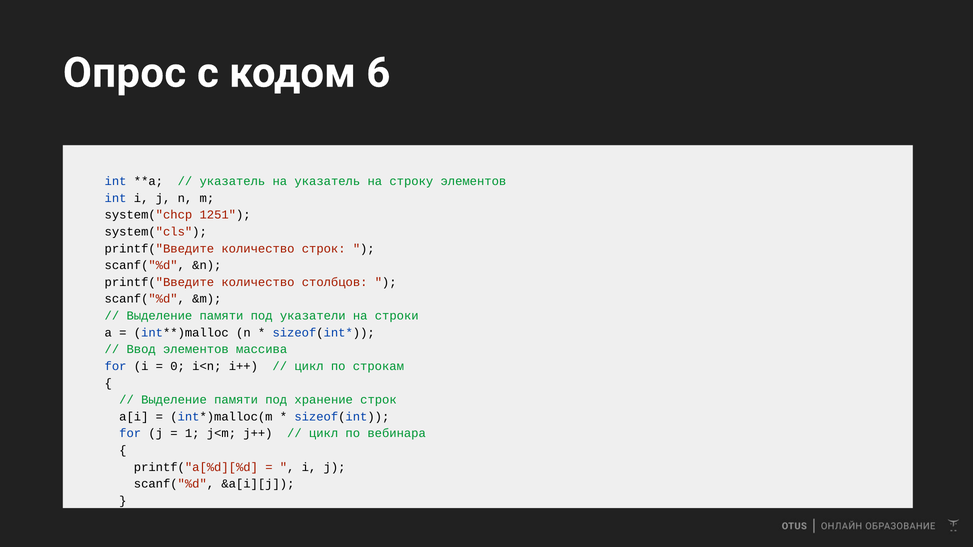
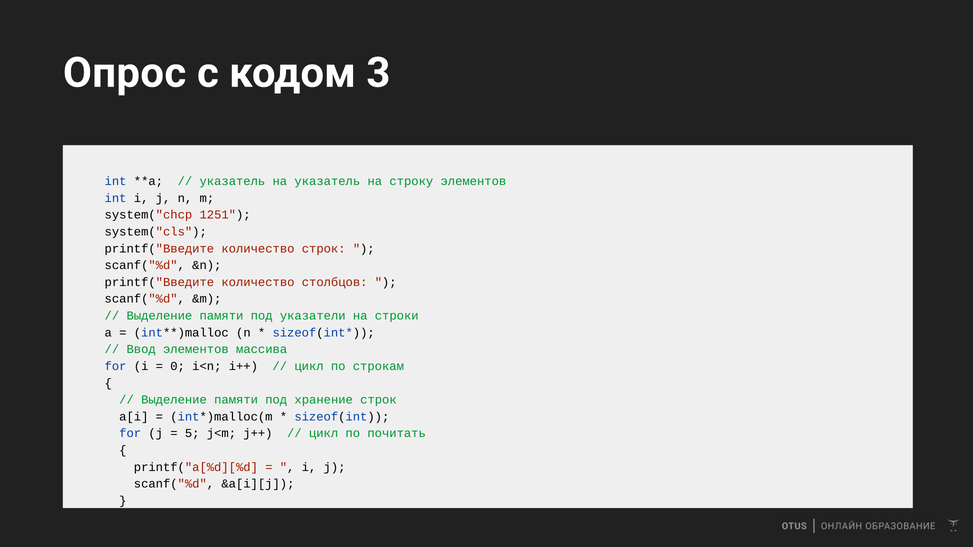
6: 6 -> 3
1: 1 -> 5
вебинара: вебинара -> почитать
